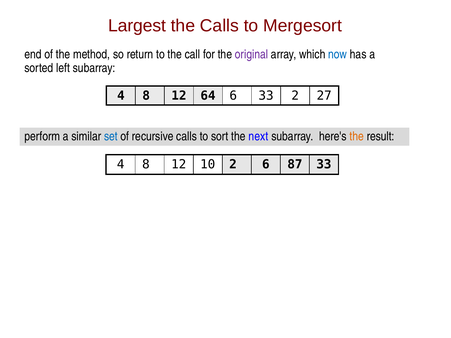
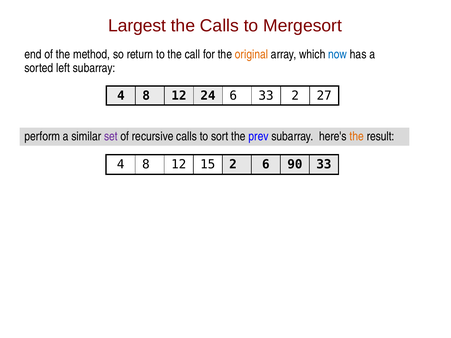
original colour: purple -> orange
64: 64 -> 24
set colour: blue -> purple
next: next -> prev
10: 10 -> 15
87: 87 -> 90
